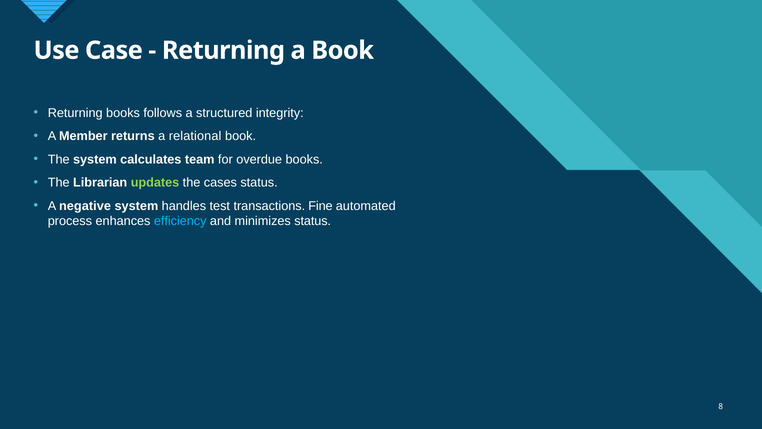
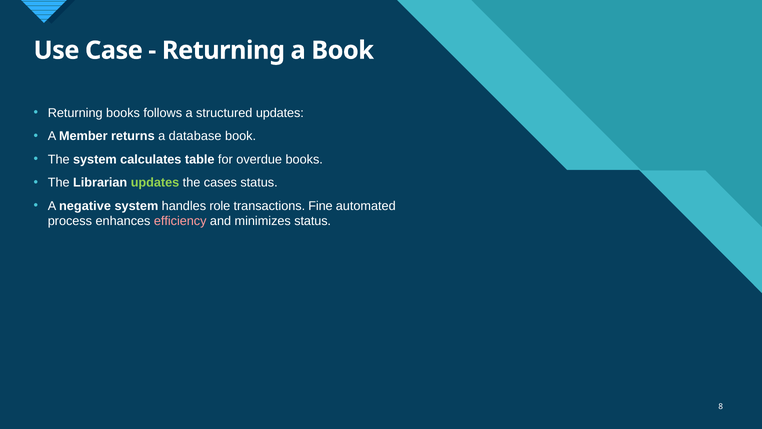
structured integrity: integrity -> updates
relational: relational -> database
team: team -> table
test: test -> role
efficiency colour: light blue -> pink
